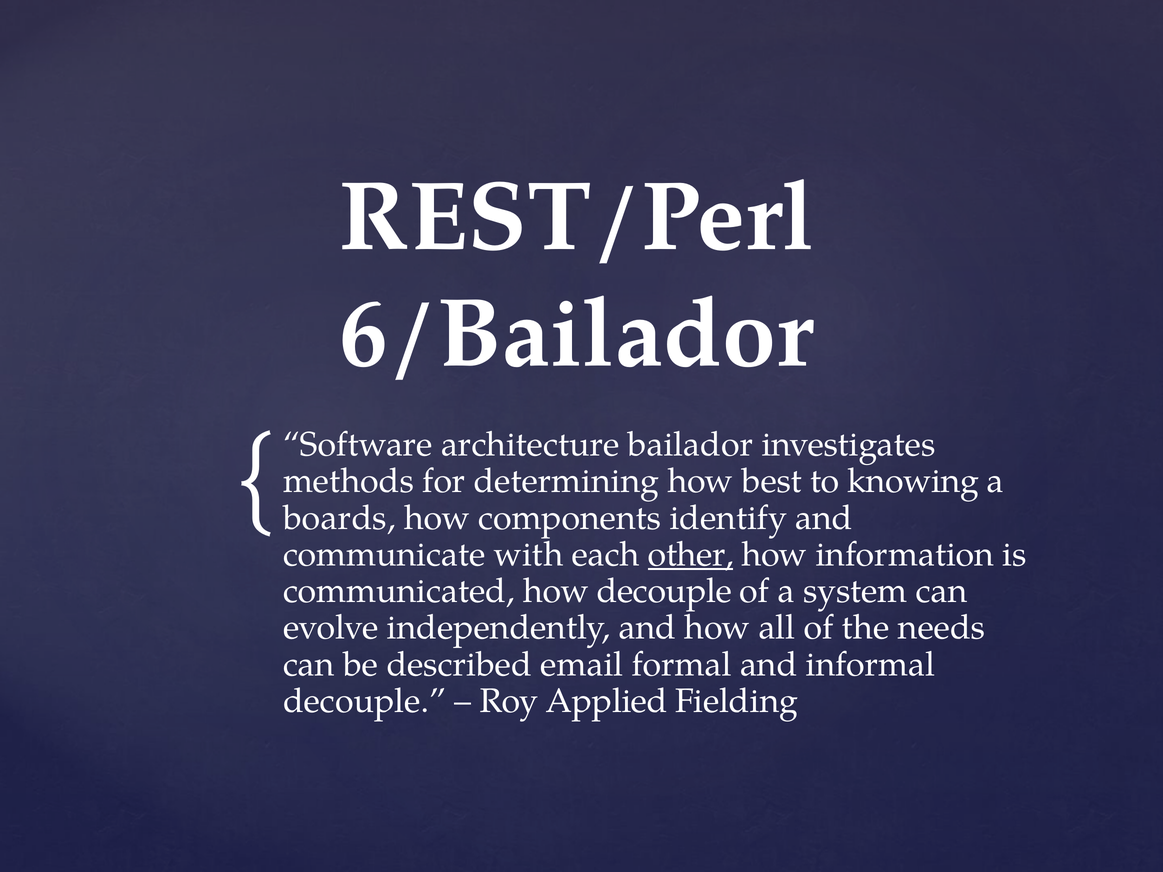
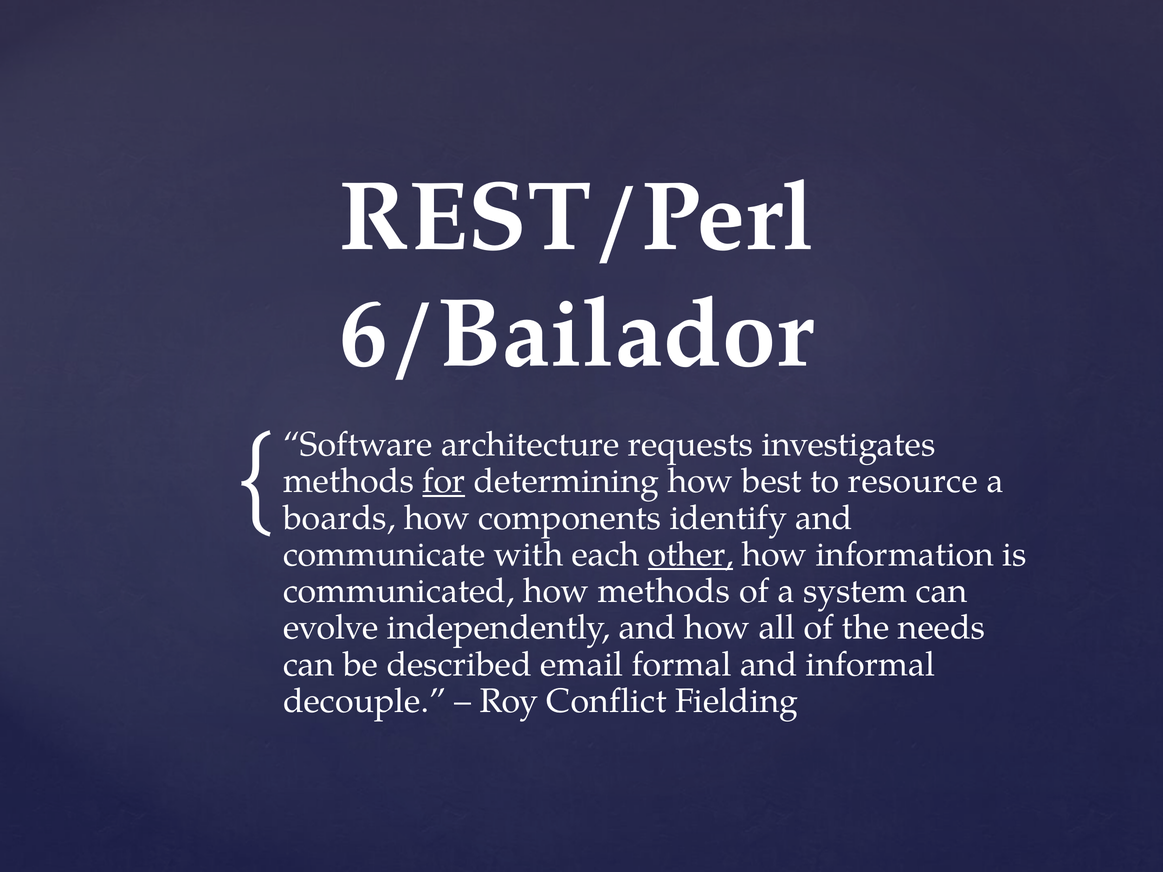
bailador: bailador -> requests
for underline: none -> present
knowing: knowing -> resource
how decouple: decouple -> methods
Applied: Applied -> Conflict
